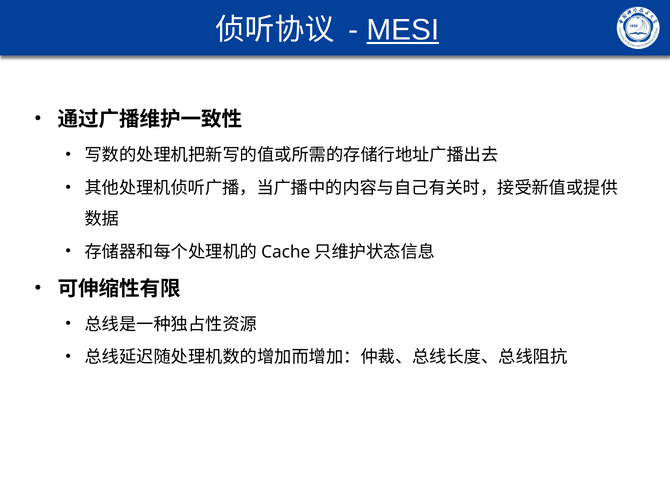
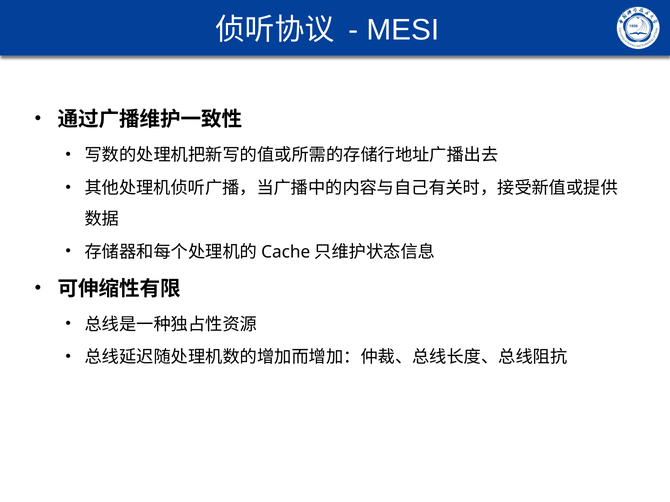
MESI underline: present -> none
